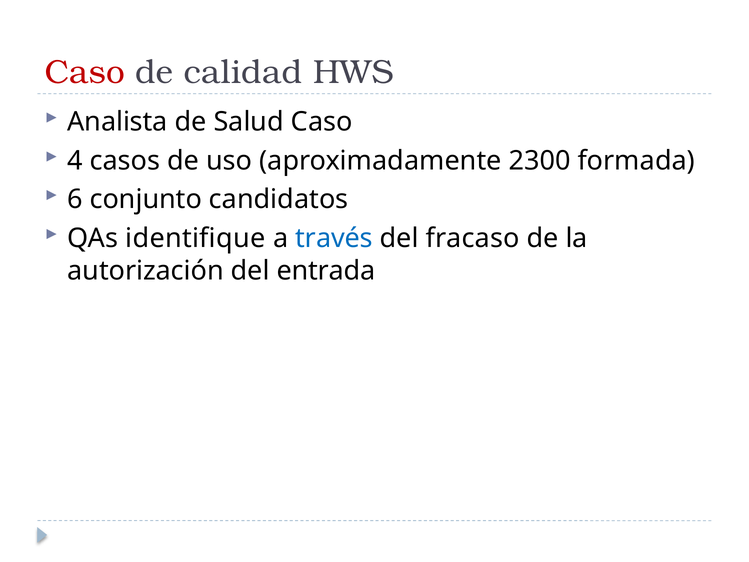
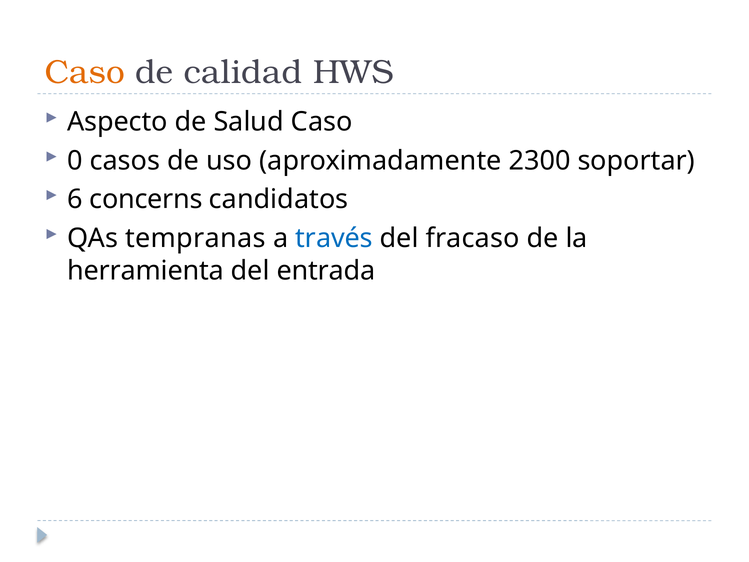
Caso at (85, 72) colour: red -> orange
Analista: Analista -> Aspecto
4: 4 -> 0
formada: formada -> soportar
conjunto: conjunto -> concerns
identifique: identifique -> tempranas
autorización: autorización -> herramienta
